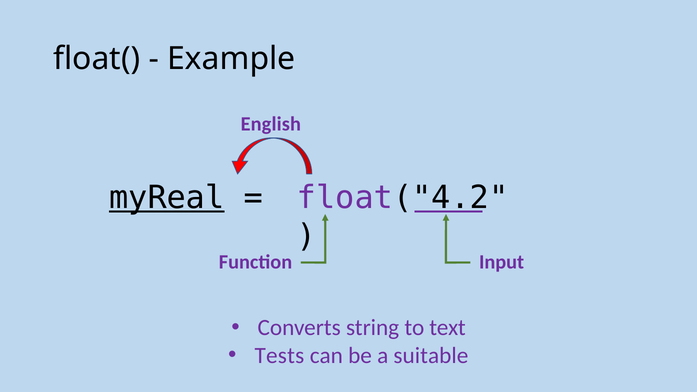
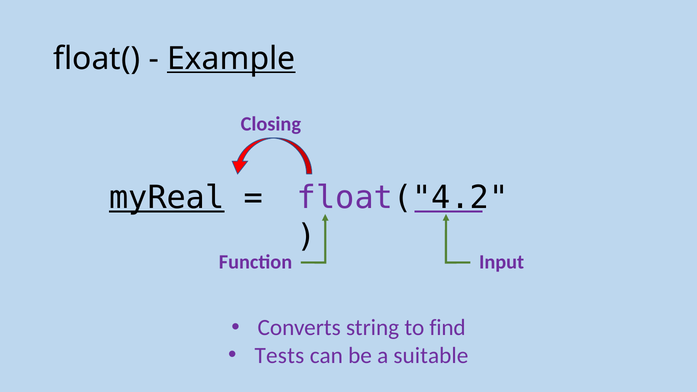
Example underline: none -> present
English: English -> Closing
text: text -> find
